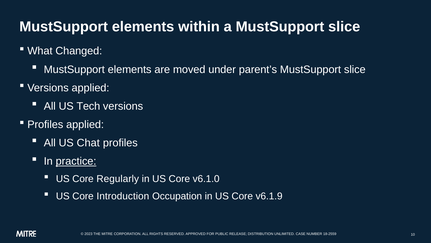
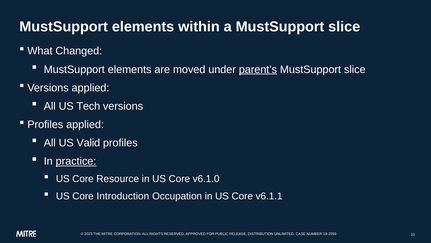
parent’s underline: none -> present
Chat: Chat -> Valid
Regularly: Regularly -> Resource
v6.1.9: v6.1.9 -> v6.1.1
